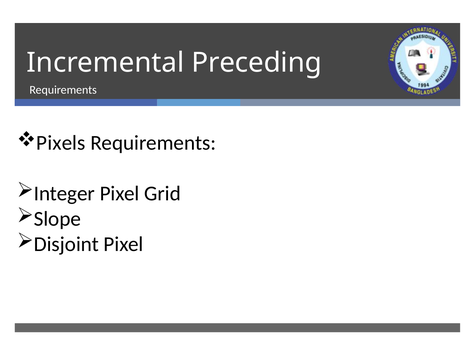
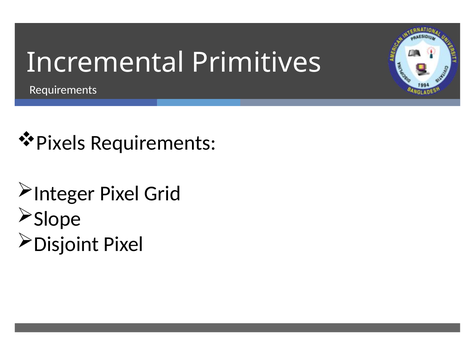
Preceding: Preceding -> Primitives
